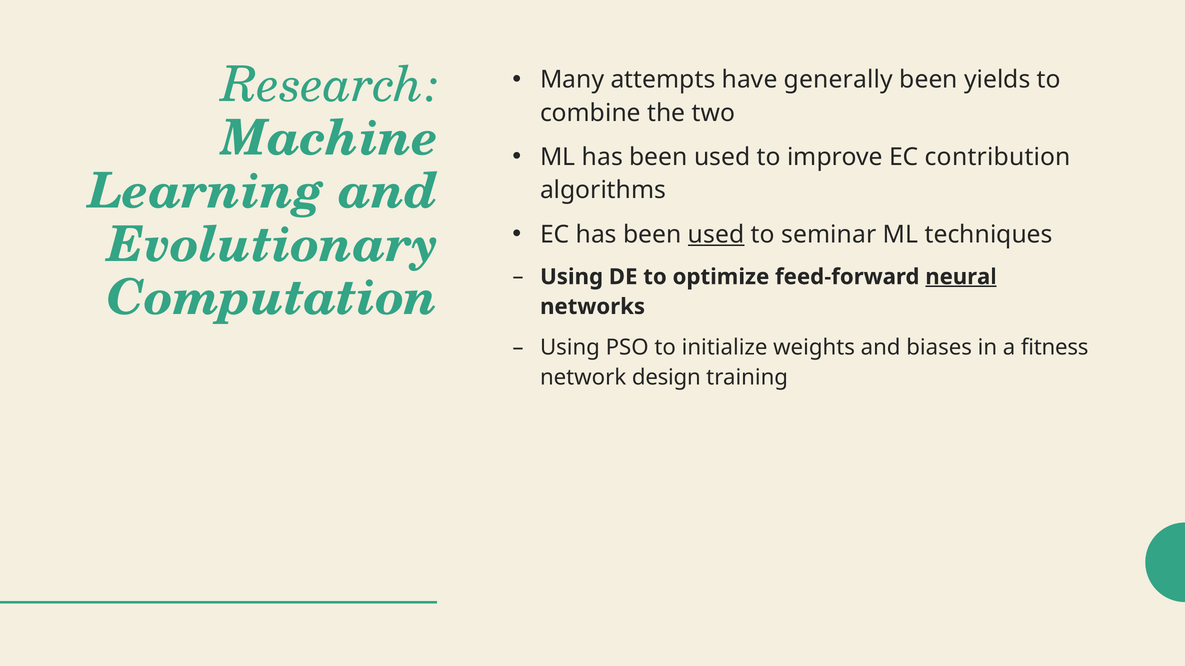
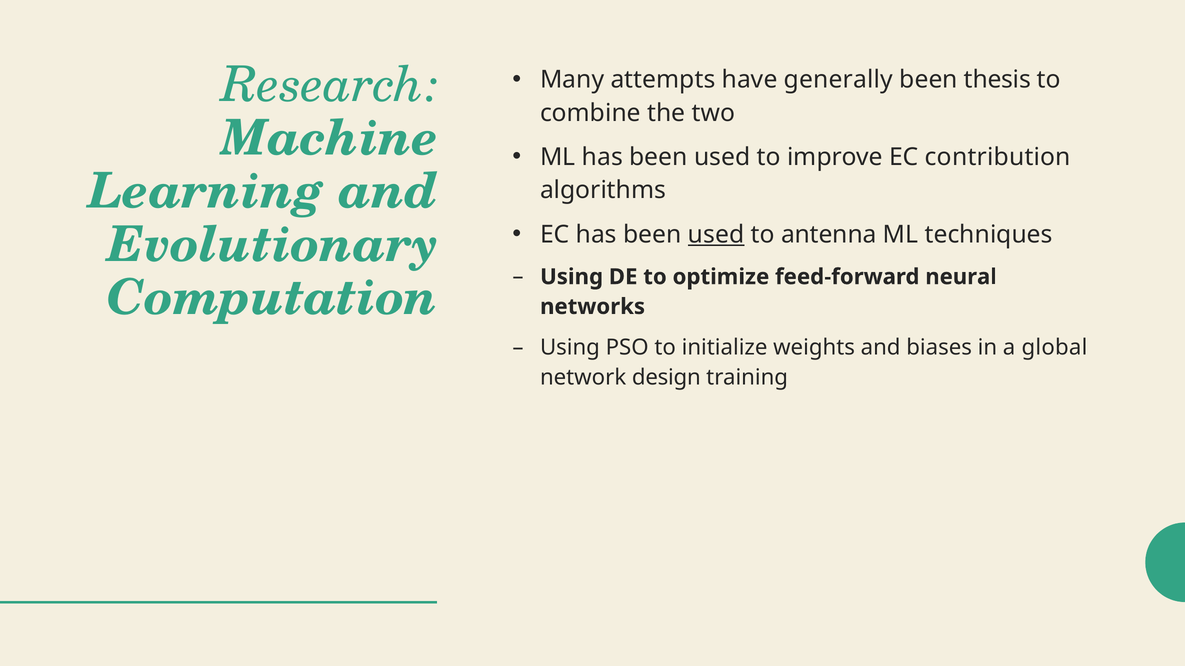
yields: yields -> thesis
seminar: seminar -> antenna
neural underline: present -> none
fitness: fitness -> global
